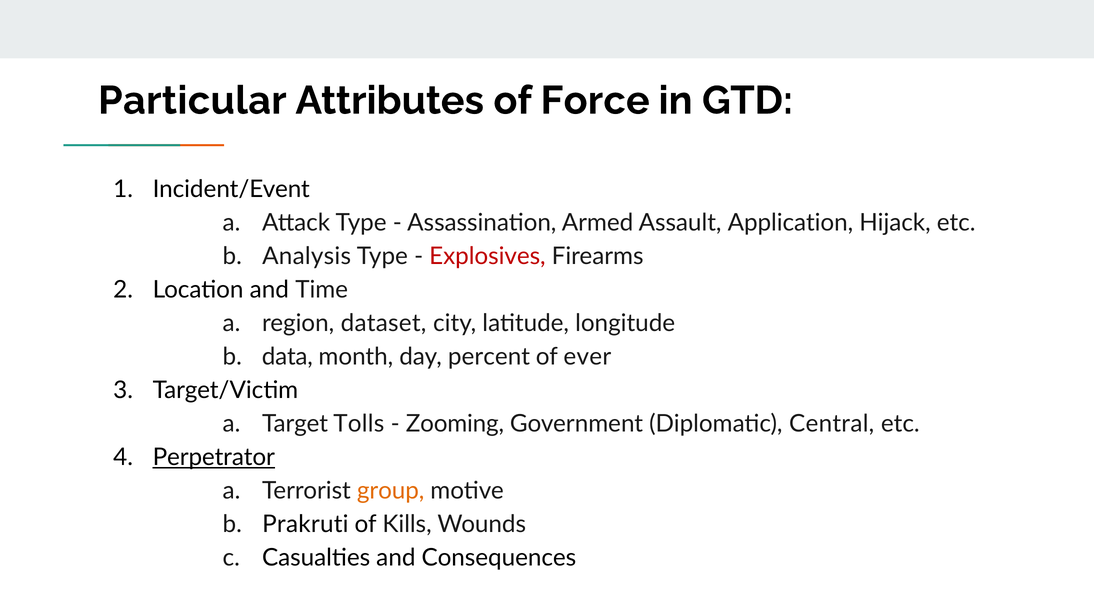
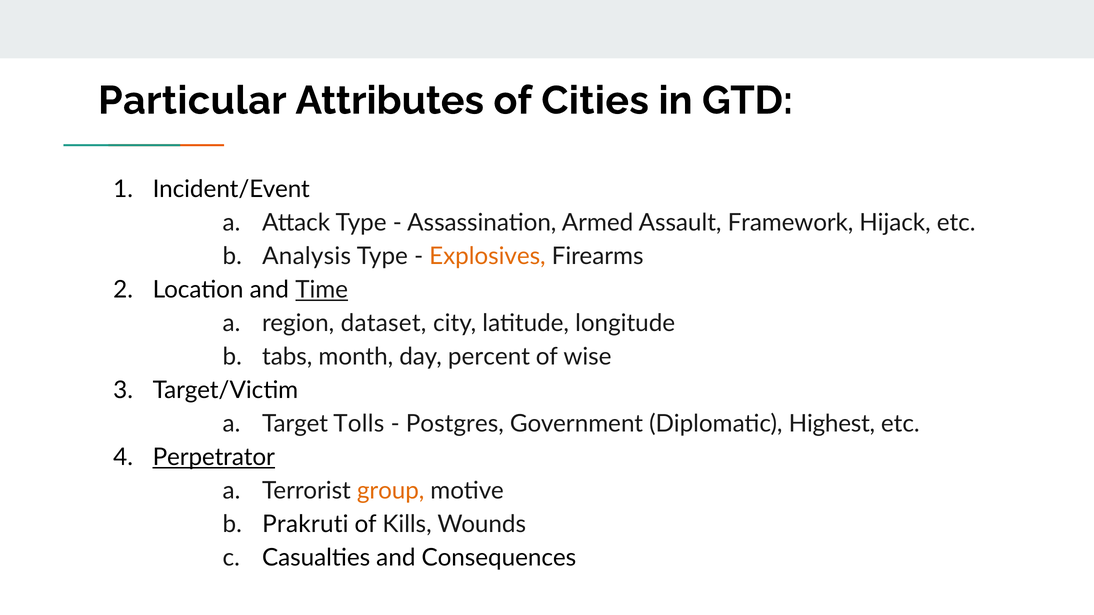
Force: Force -> Cities
Application: Application -> Framework
Explosives colour: red -> orange
Time underline: none -> present
data: data -> tabs
ever: ever -> wise
Zooming: Zooming -> Postgres
Central: Central -> Highest
